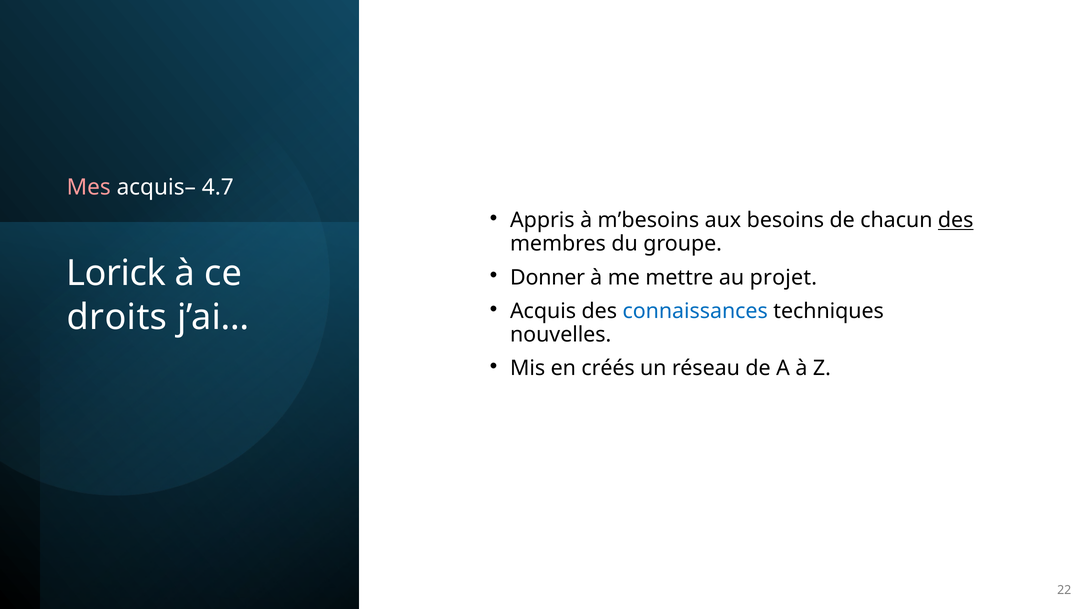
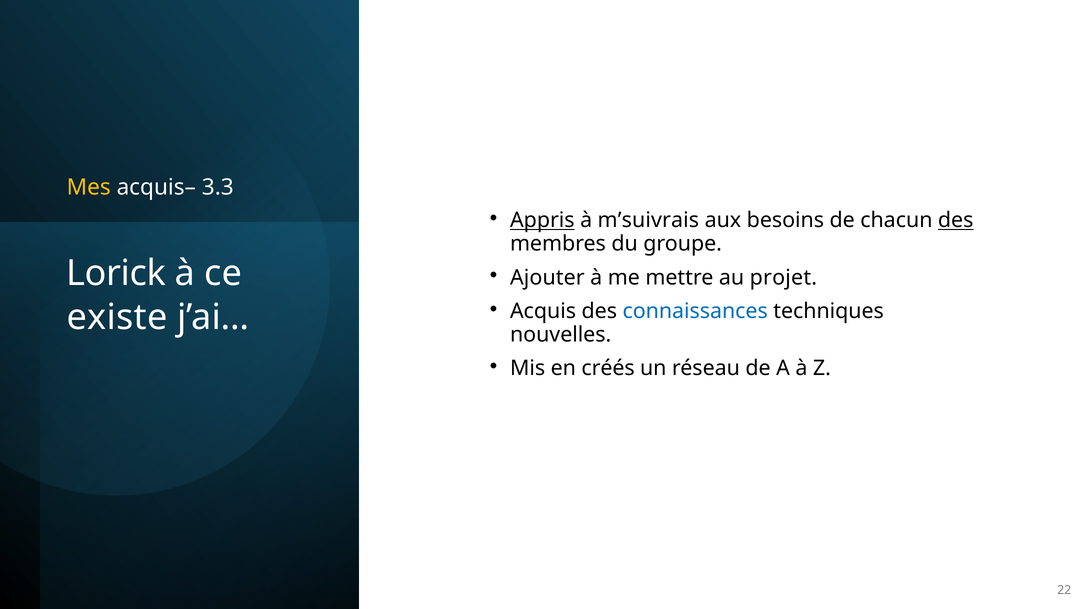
Mes colour: pink -> yellow
4.7: 4.7 -> 3.3
Appris underline: none -> present
m’besoins: m’besoins -> m’suivrais
Donner: Donner -> Ajouter
droits: droits -> existe
